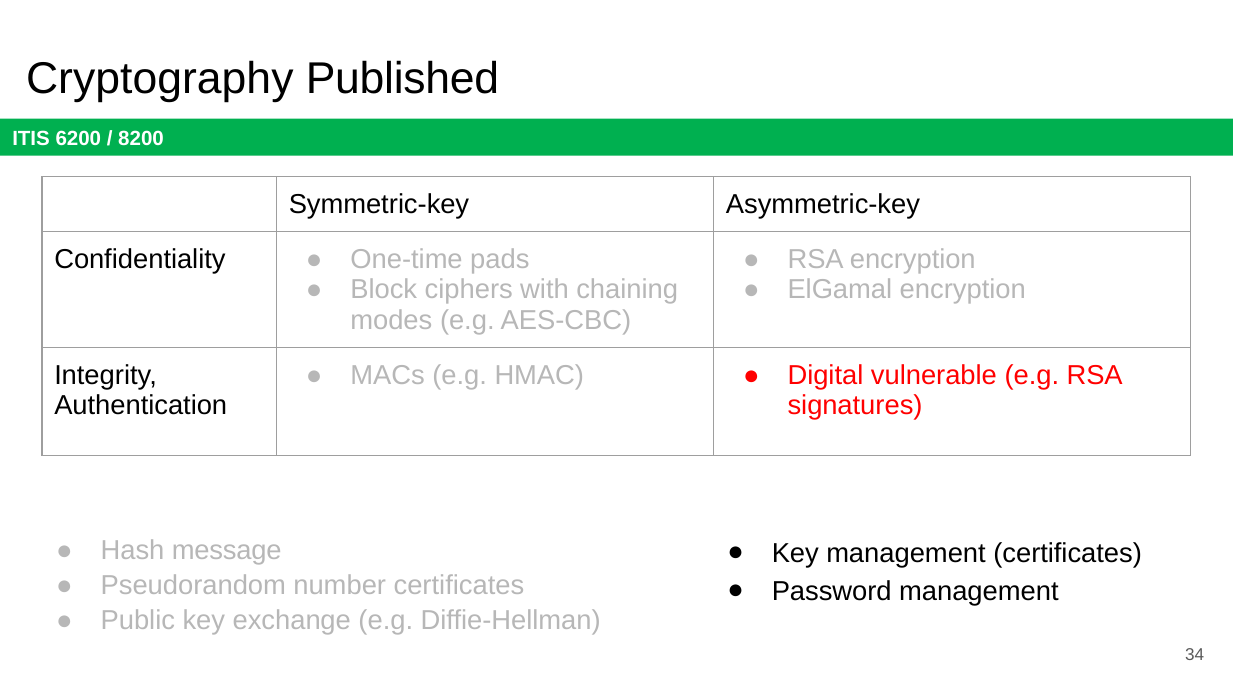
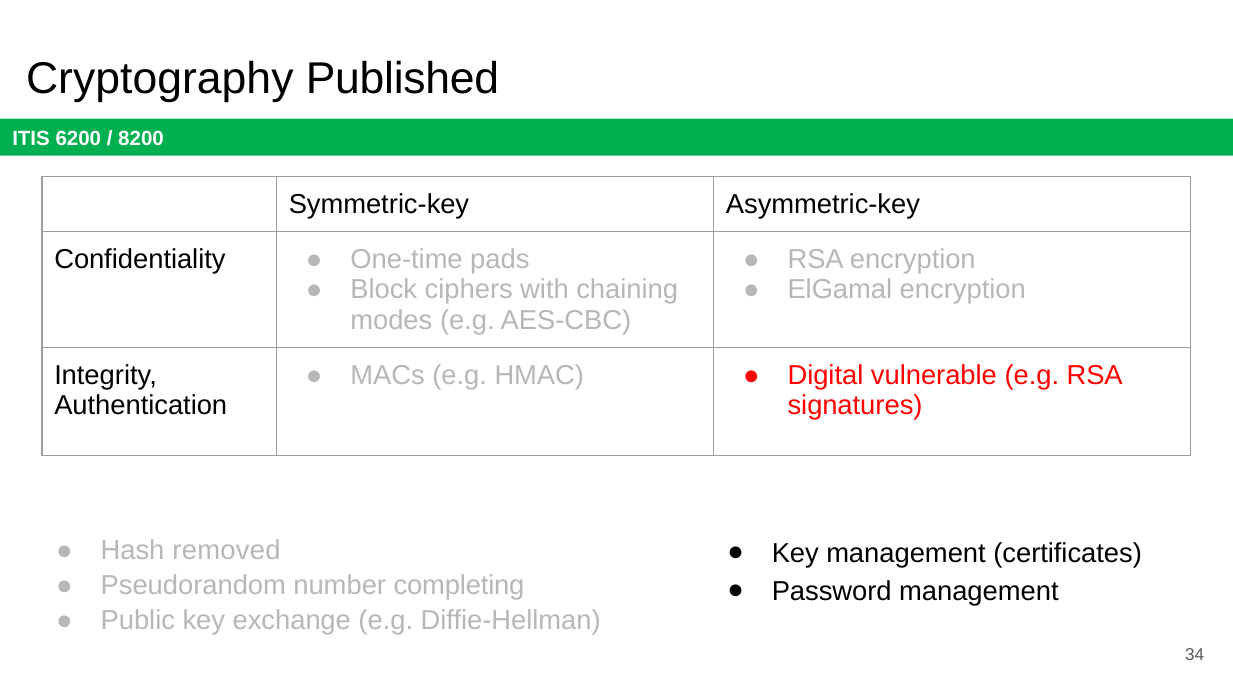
message: message -> removed
number certificates: certificates -> completing
